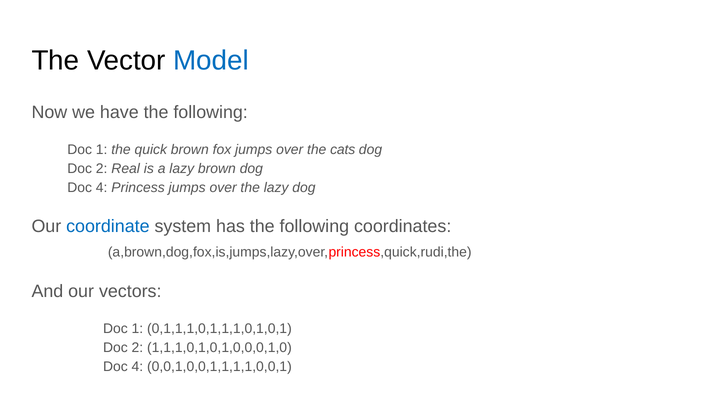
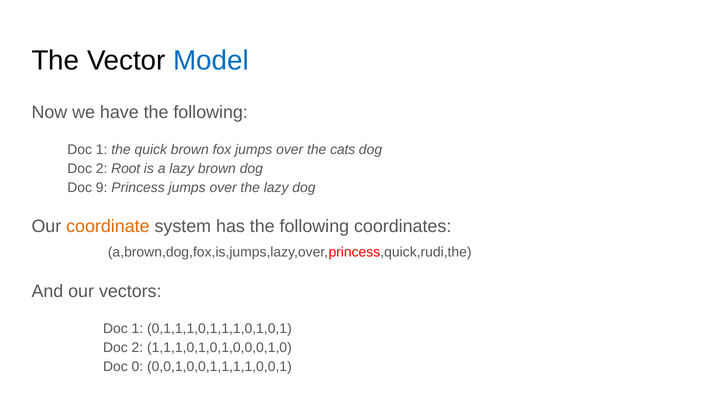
Real: Real -> Root
4 at (102, 188): 4 -> 9
coordinate colour: blue -> orange
4 at (137, 367): 4 -> 0
